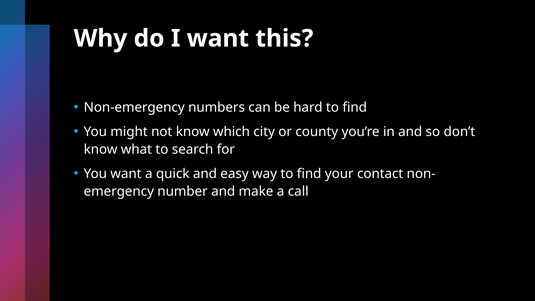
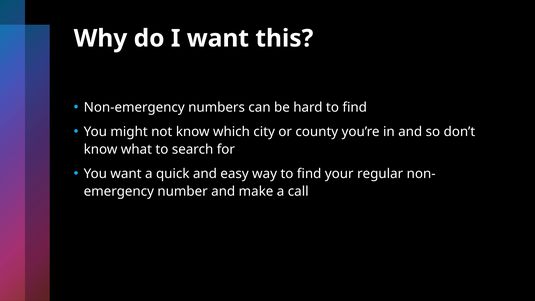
contact: contact -> regular
